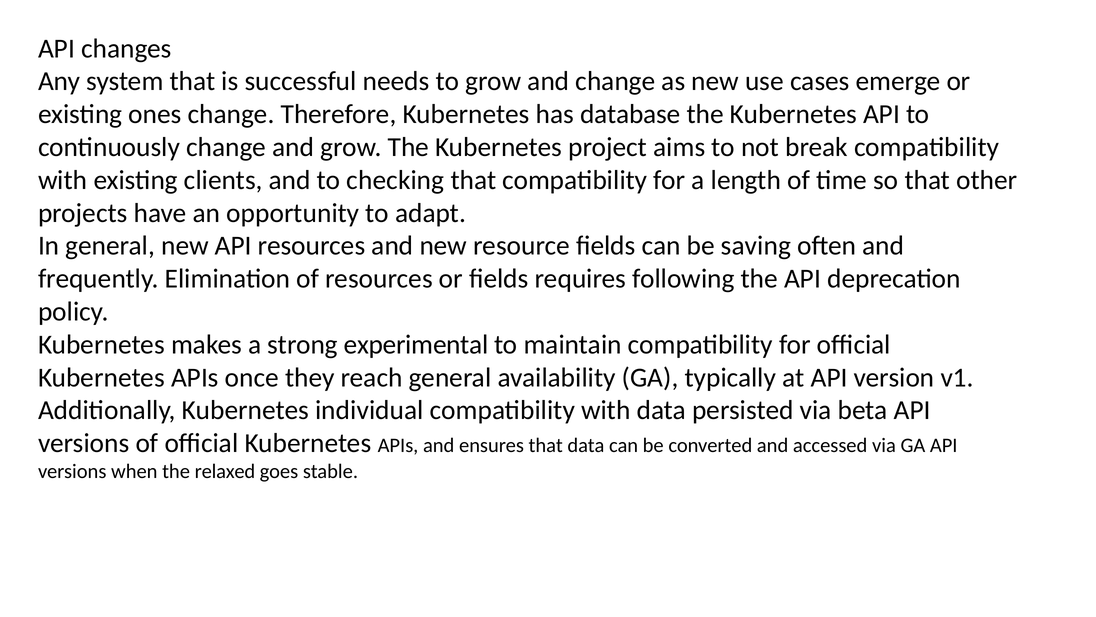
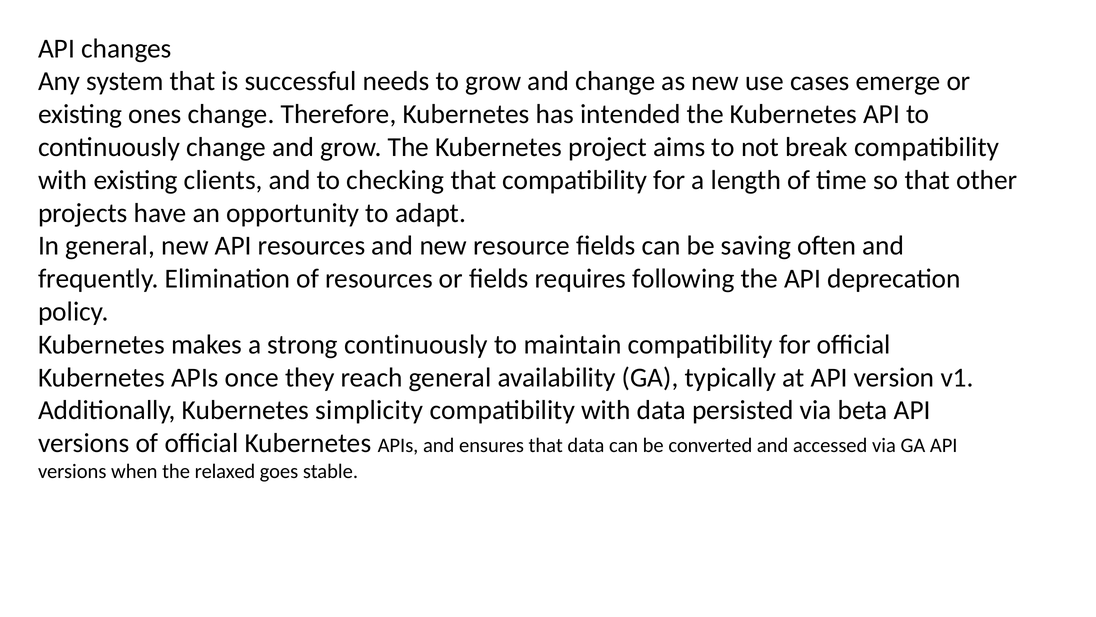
database: database -> intended
strong experimental: experimental -> continuously
individual: individual -> simplicity
